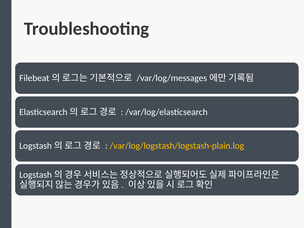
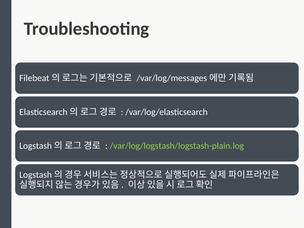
/var/log/logstash/logstash-plain.log colour: yellow -> light green
